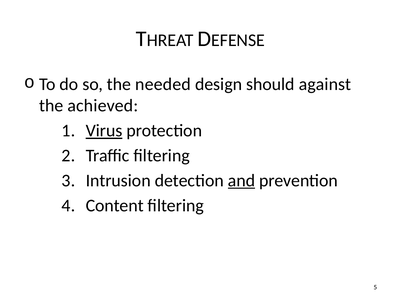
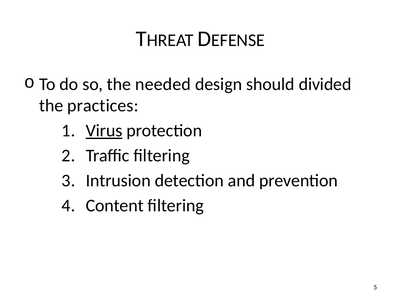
against: against -> divided
achieved: achieved -> practices
and underline: present -> none
